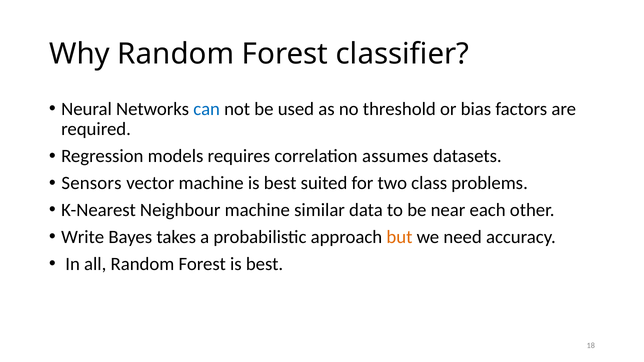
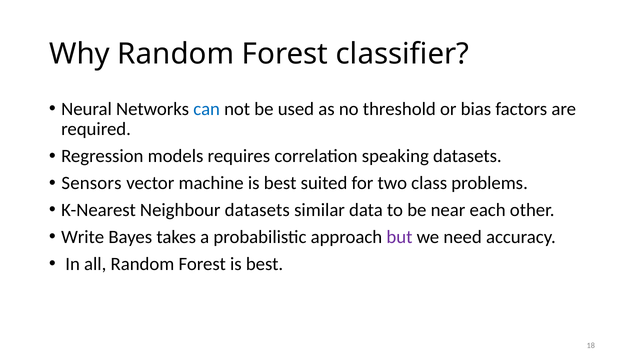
assumes: assumes -> speaking
Neighbour machine: machine -> datasets
but colour: orange -> purple
